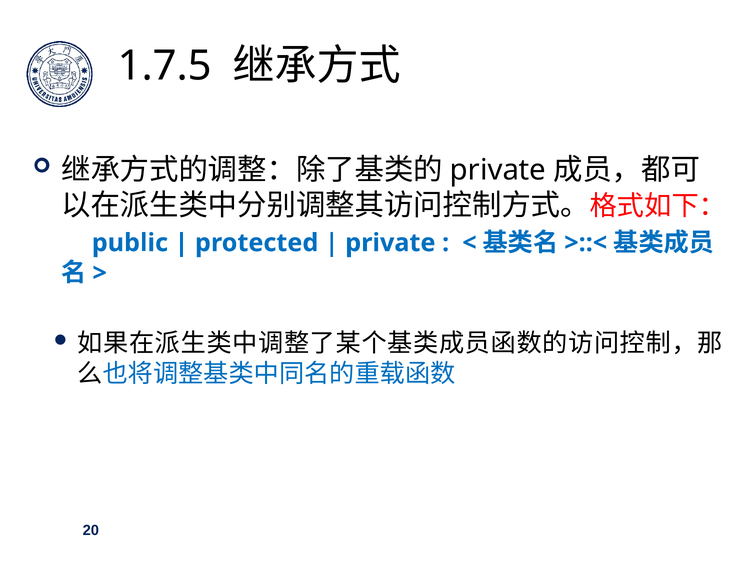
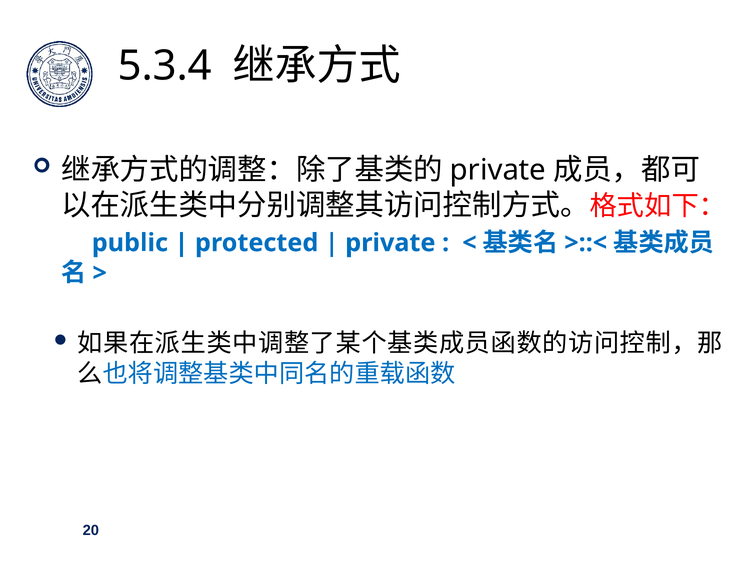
1.7.5: 1.7.5 -> 5.3.4
